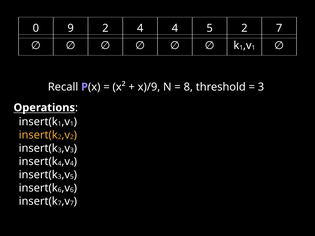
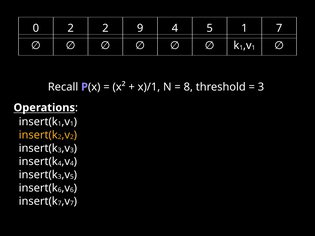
0 9: 9 -> 2
2 4: 4 -> 9
5 2: 2 -> 1
x)/9: x)/9 -> x)/1
